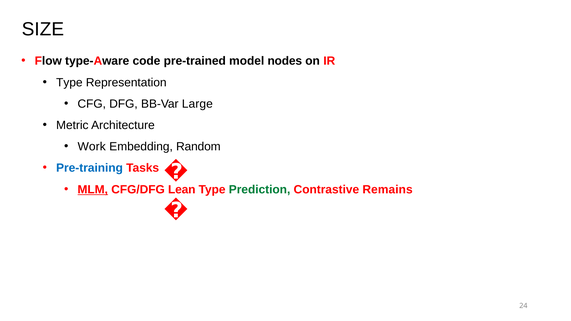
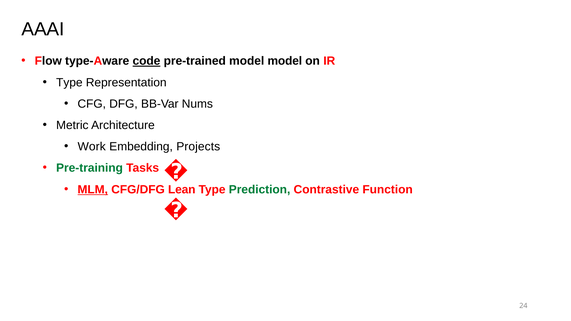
SIZE: SIZE -> AAAI
code underline: none -> present
model nodes: nodes -> model
Large: Large -> Nums
Random: Random -> Projects
Pre-training colour: blue -> green
Remains: Remains -> Function
